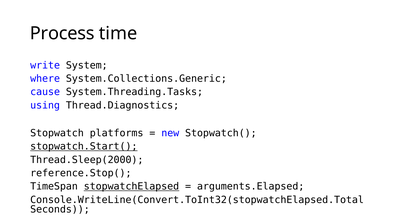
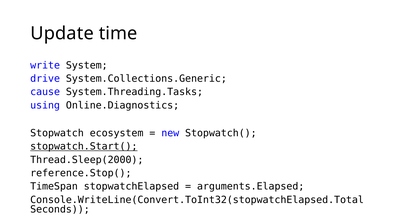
Process: Process -> Update
where: where -> drive
Thread.Diagnostics: Thread.Diagnostics -> Online.Diagnostics
platforms: platforms -> ecosystem
stopwatchElapsed underline: present -> none
